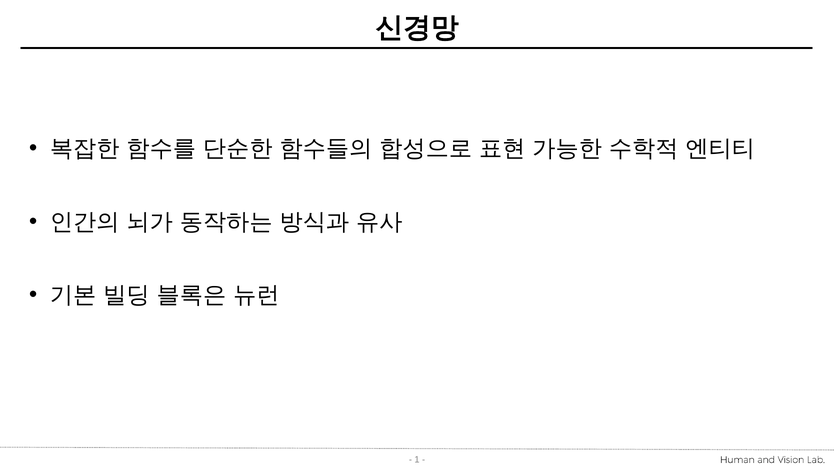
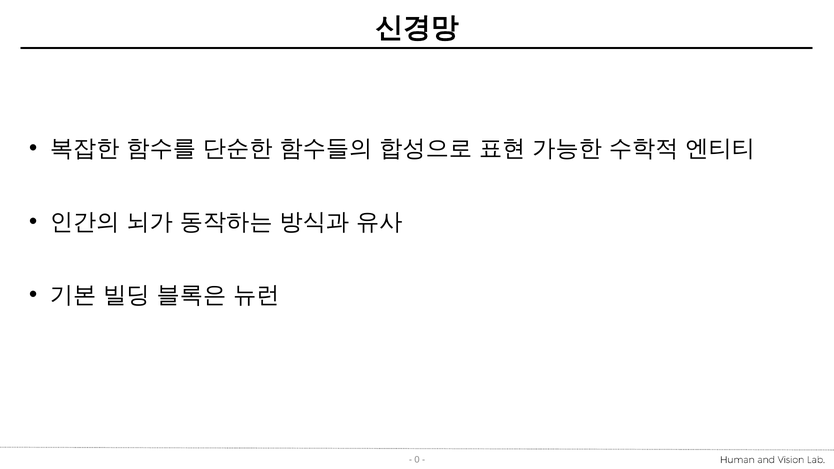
1: 1 -> 0
